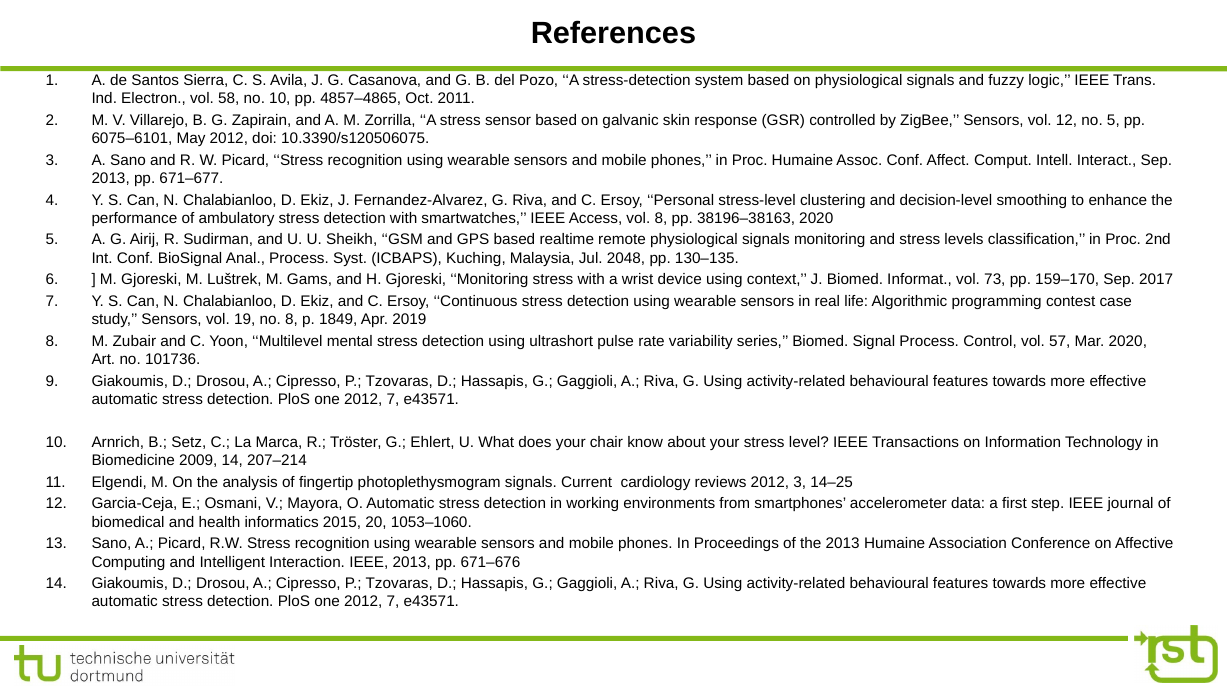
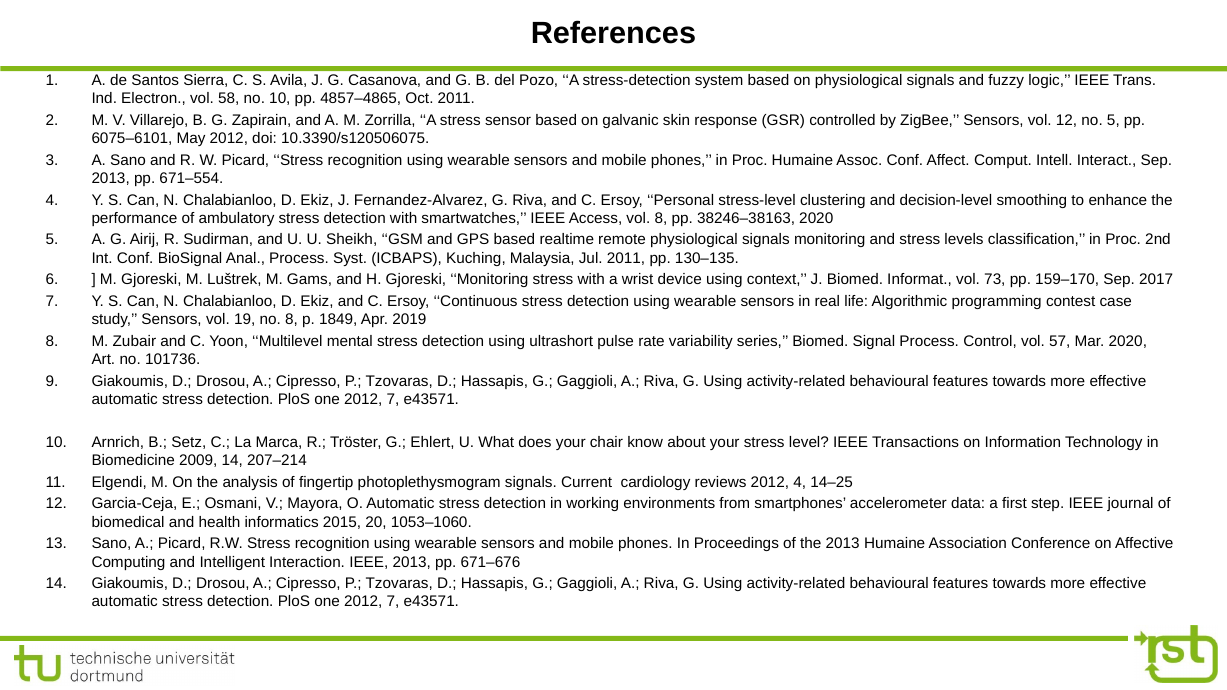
671–677: 671–677 -> 671–554
38196–38163: 38196–38163 -> 38246–38163
Jul 2048: 2048 -> 2011
2012 3: 3 -> 4
